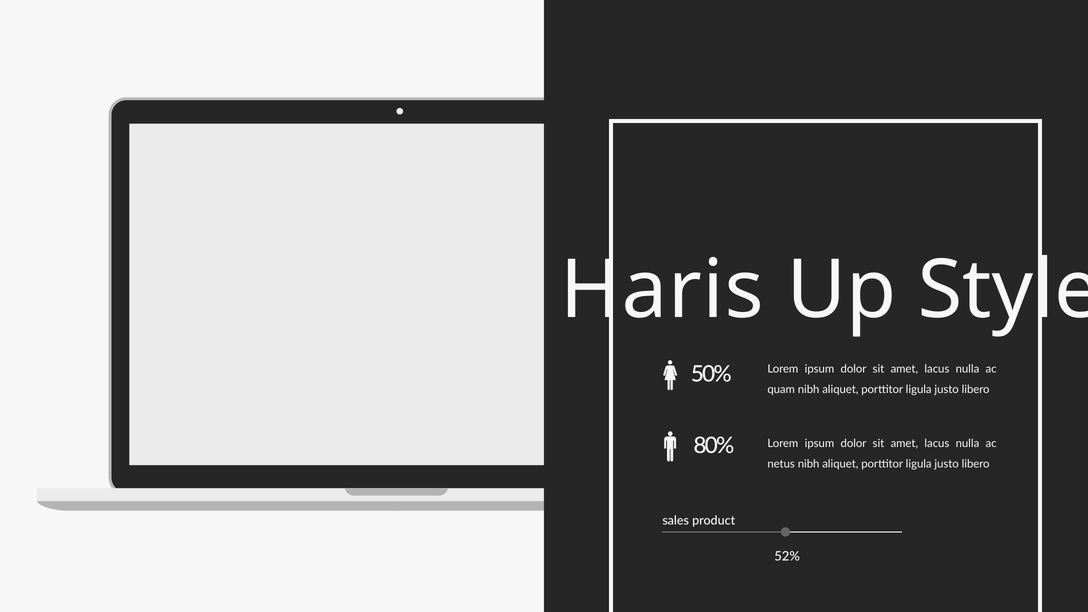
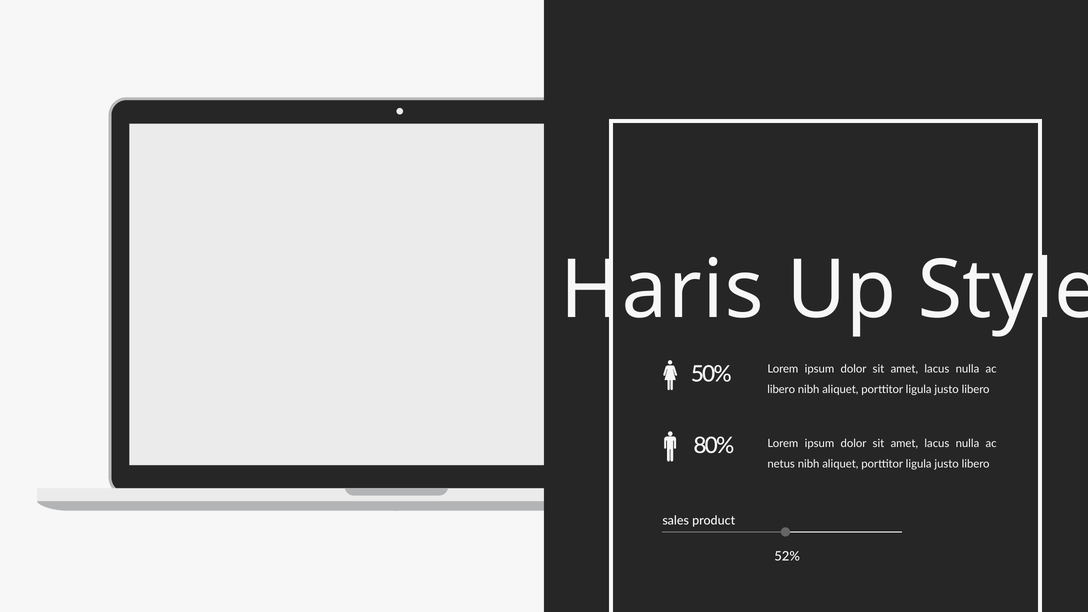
quam at (781, 389): quam -> libero
